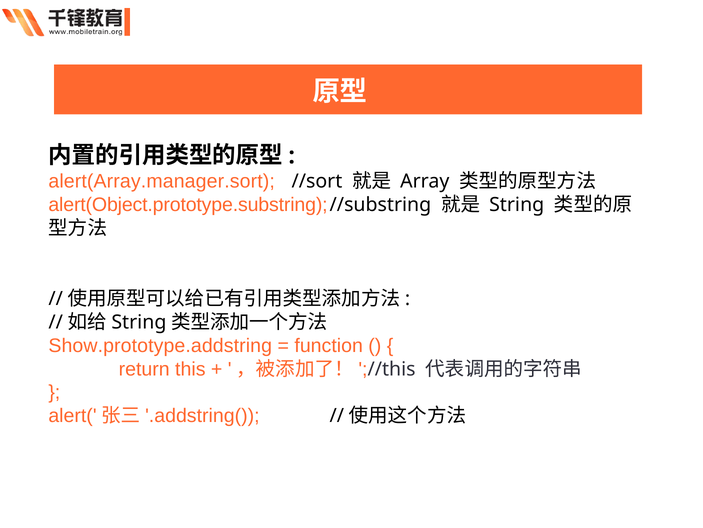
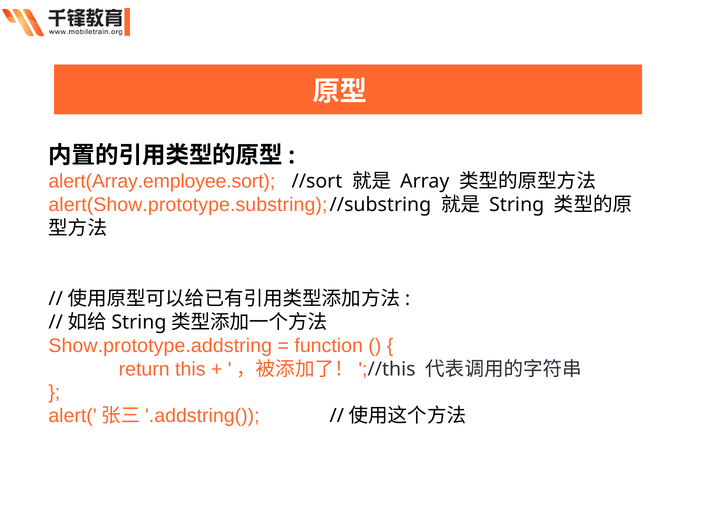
alert(Array.manager.sort: alert(Array.manager.sort -> alert(Array.employee.sort
alert(Object.prototype.substring: alert(Object.prototype.substring -> alert(Show.prototype.substring
